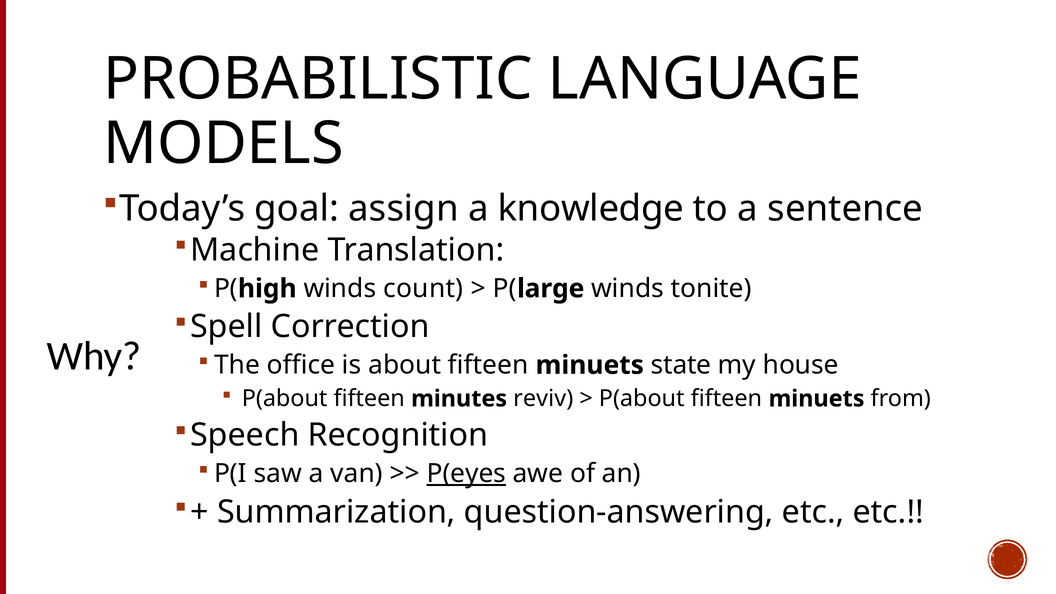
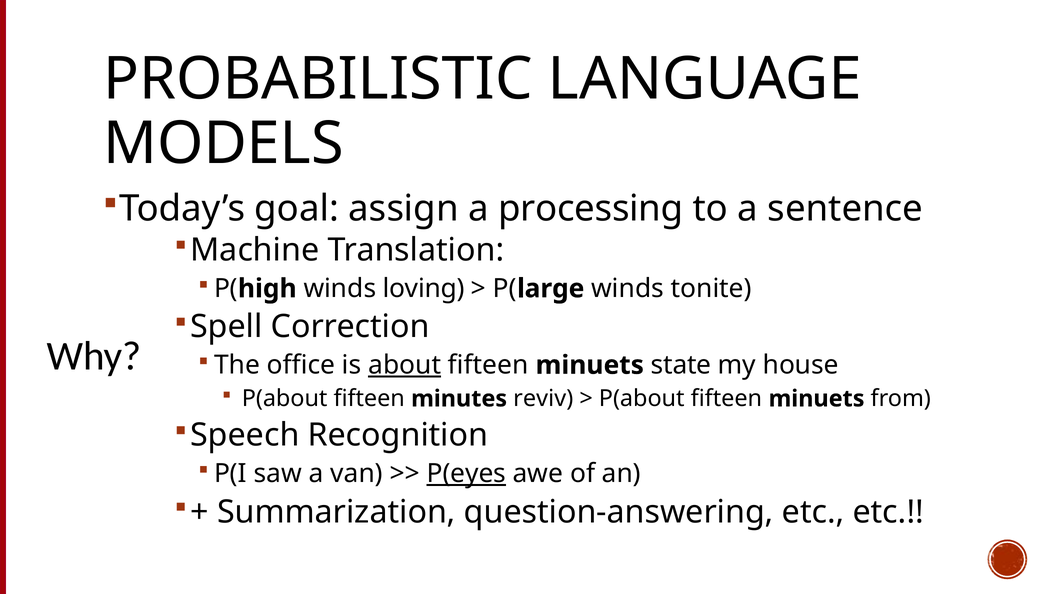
knowledge: knowledge -> processing
count: count -> loving
about underline: none -> present
